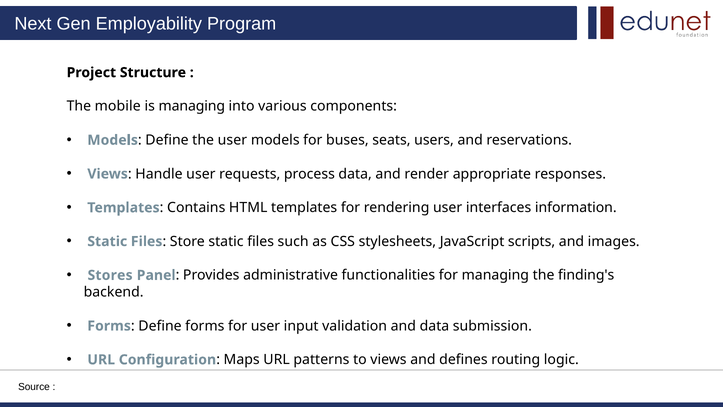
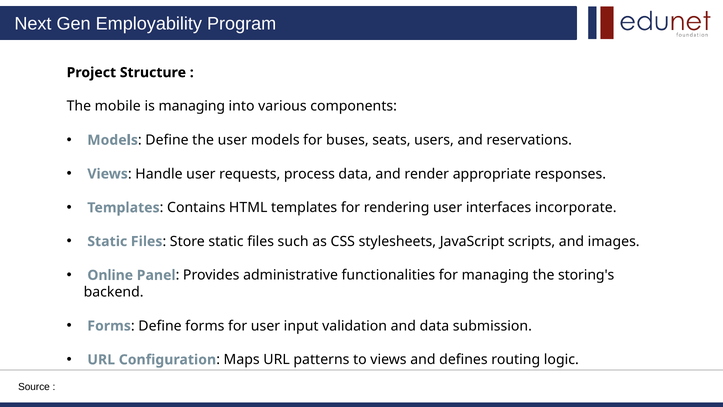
information: information -> incorporate
Stores: Stores -> Online
finding's: finding's -> storing's
